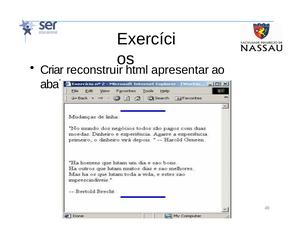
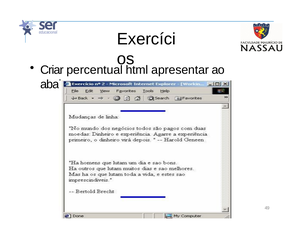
reconstruir: reconstruir -> percentual
